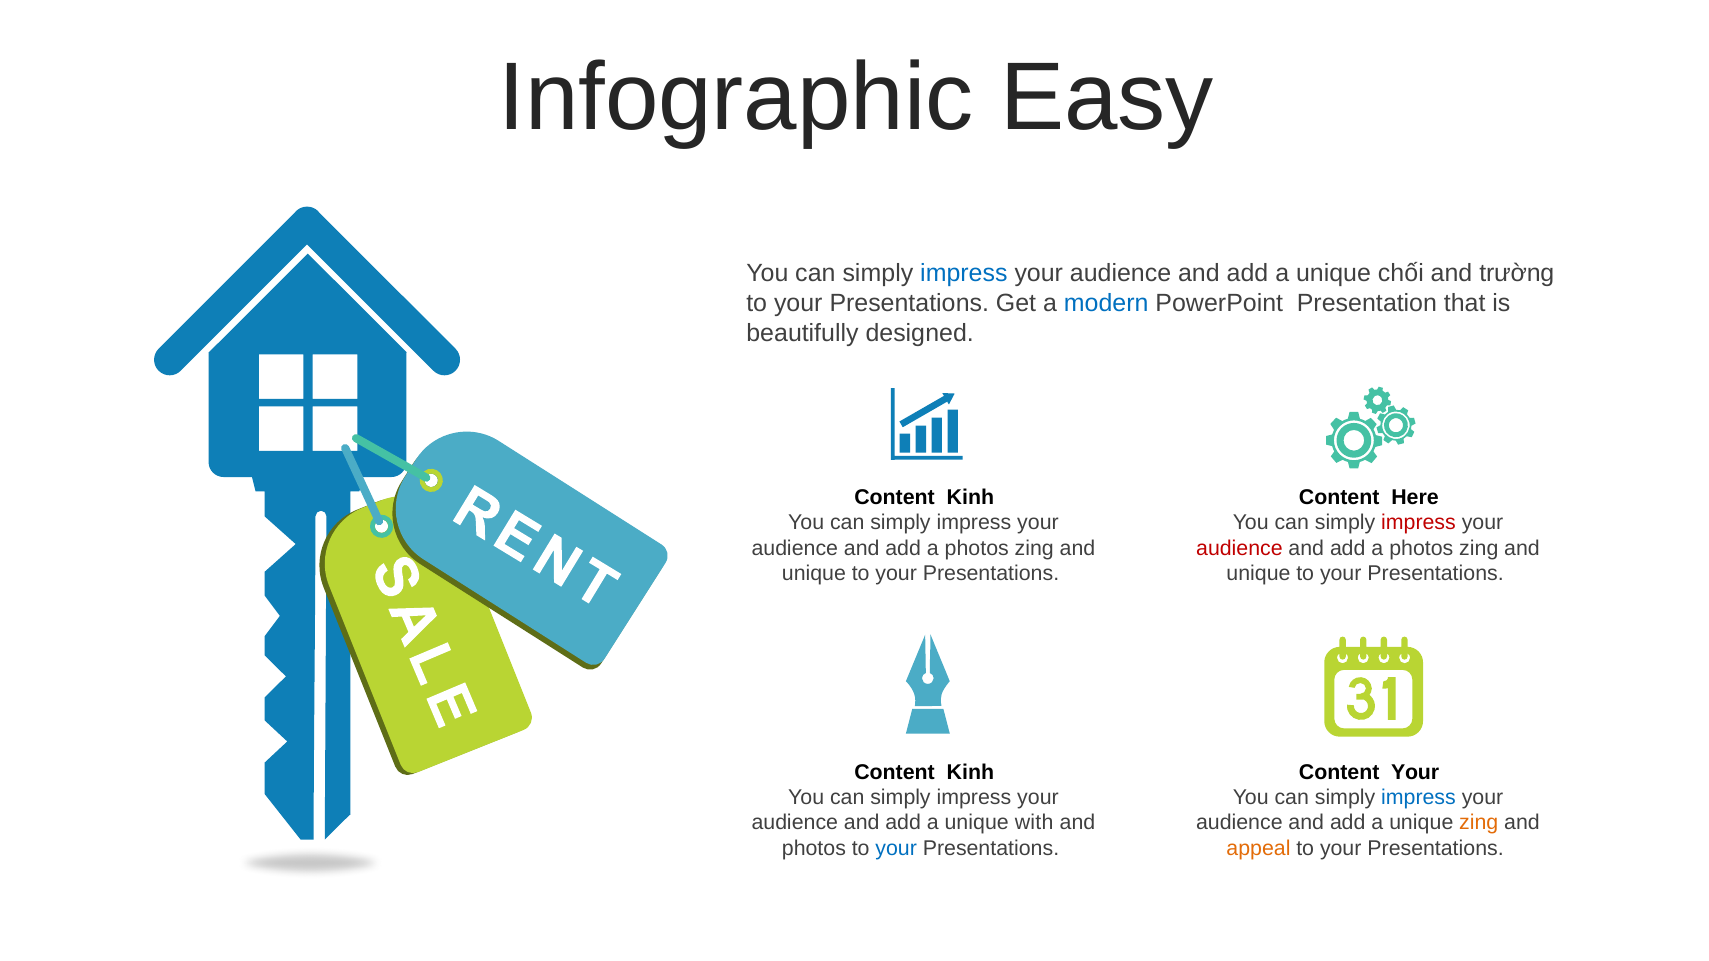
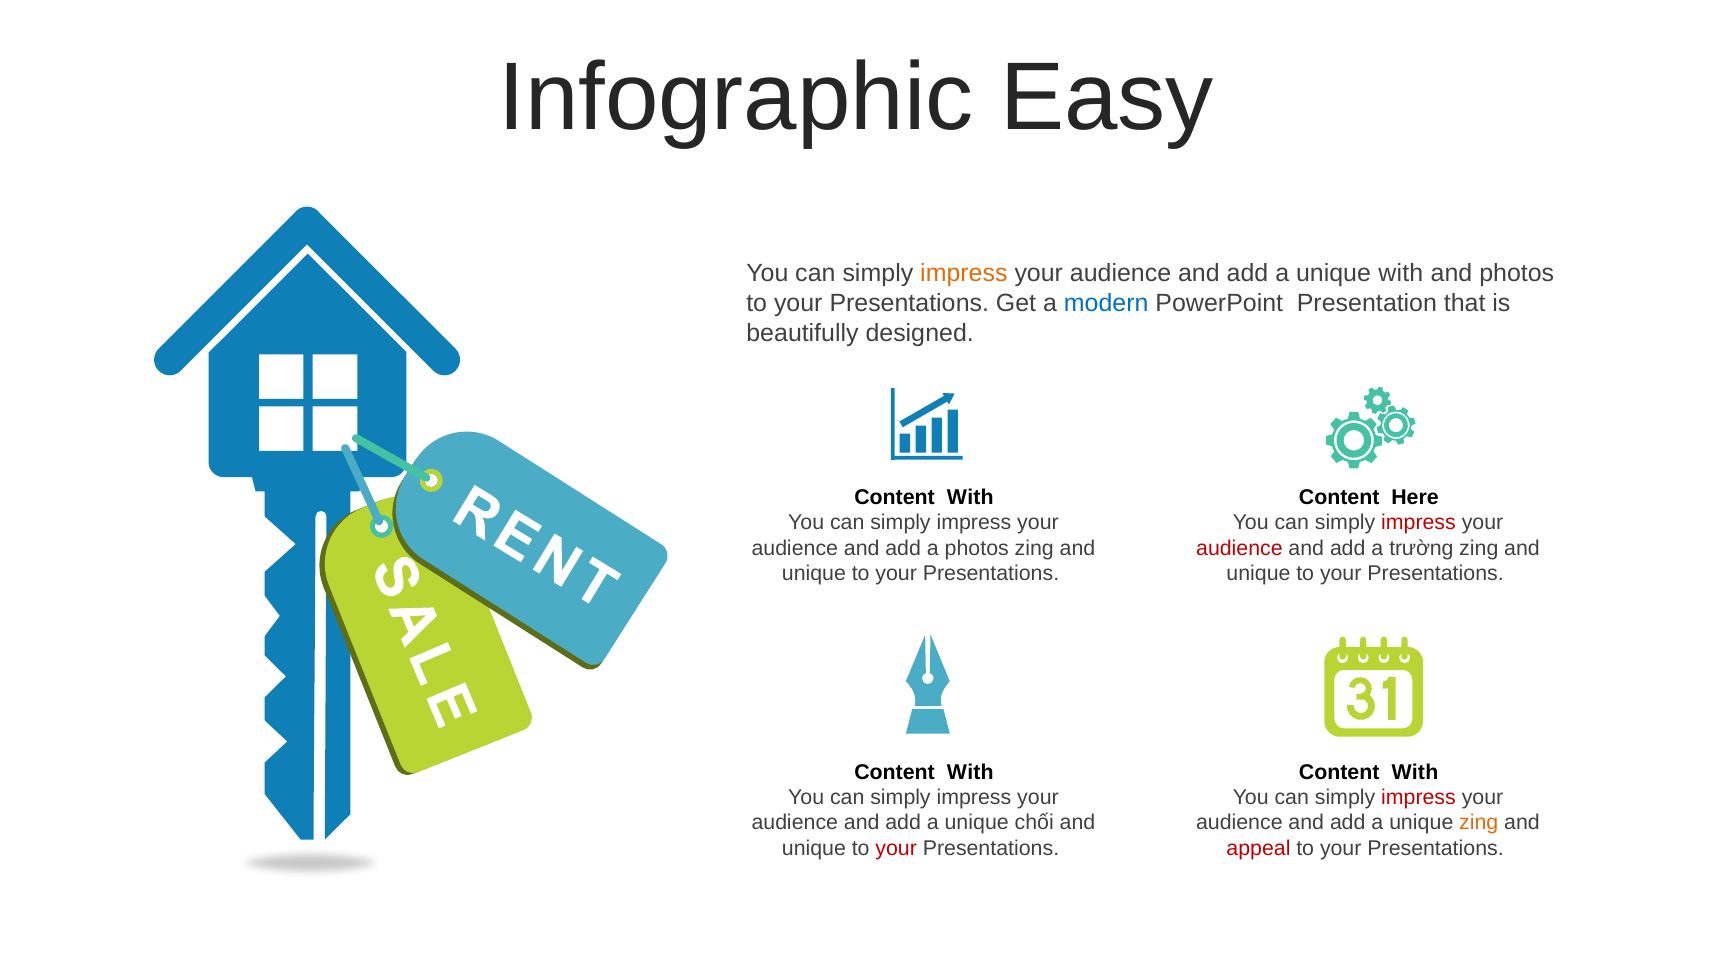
impress at (964, 274) colour: blue -> orange
unique chối: chối -> with
and trường: trường -> photos
Kinh at (970, 498): Kinh -> With
photos at (1421, 548): photos -> trường
Kinh at (970, 773): Kinh -> With
Your at (1415, 773): Your -> With
impress at (1418, 797) colour: blue -> red
with: with -> chối
photos at (814, 849): photos -> unique
your at (896, 849) colour: blue -> red
appeal colour: orange -> red
